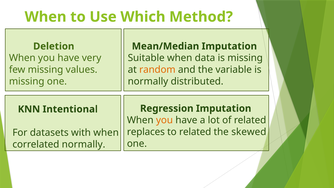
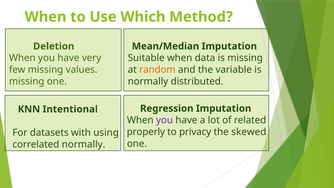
you at (164, 120) colour: orange -> purple
replaces: replaces -> properly
to related: related -> privacy
with when: when -> using
